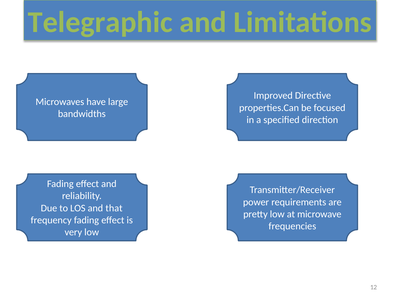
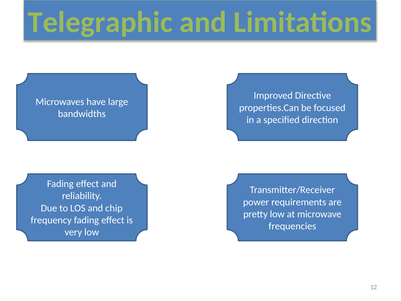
that: that -> chip
